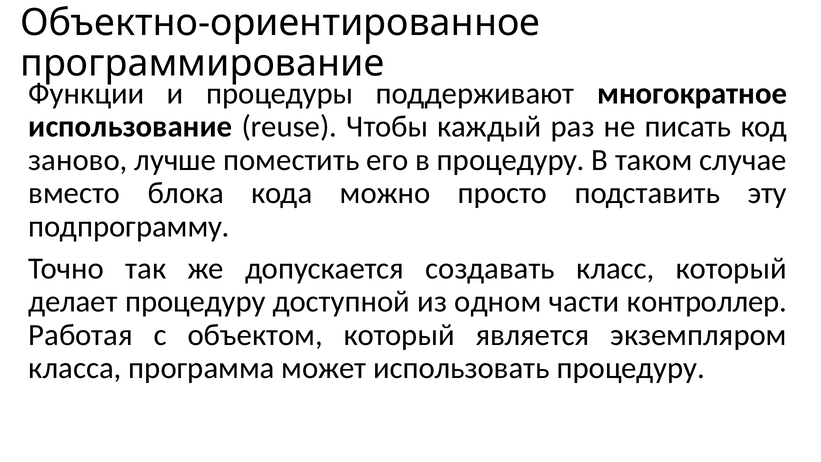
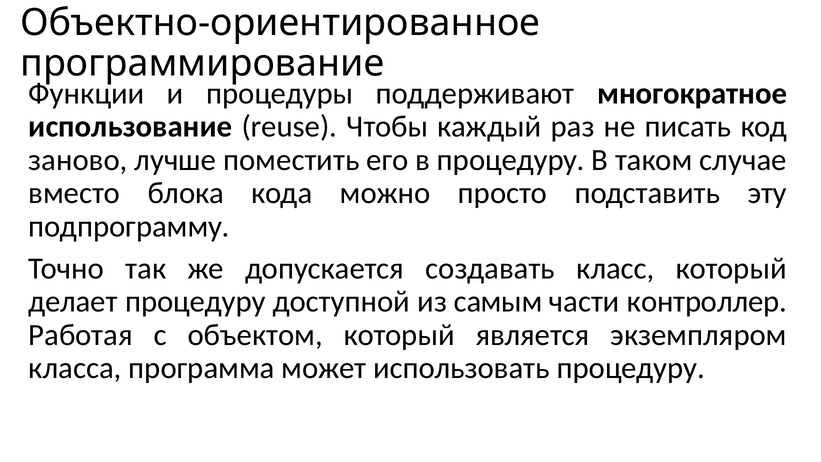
одном: одном -> самым
